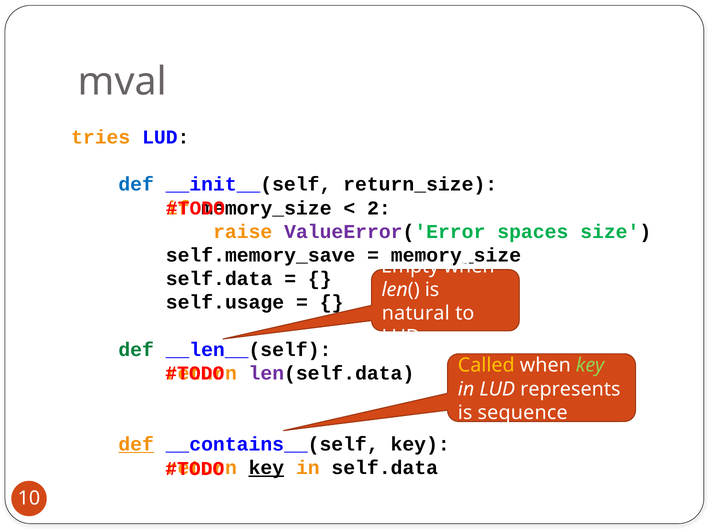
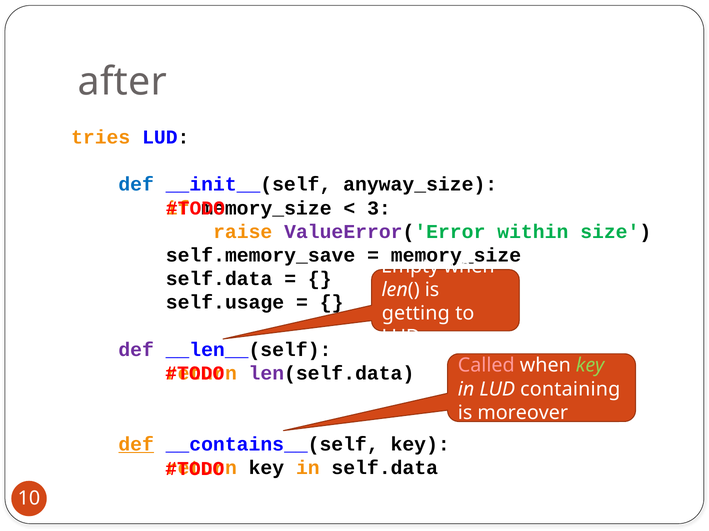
mval: mval -> after
return_size: return_size -> anyway_size
2: 2 -> 3
spaces: spaces -> within
natural: natural -> getting
def at (136, 350) colour: green -> purple
Called colour: yellow -> pink
represents: represents -> containing
sequence: sequence -> moreover
key at (266, 468) underline: present -> none
